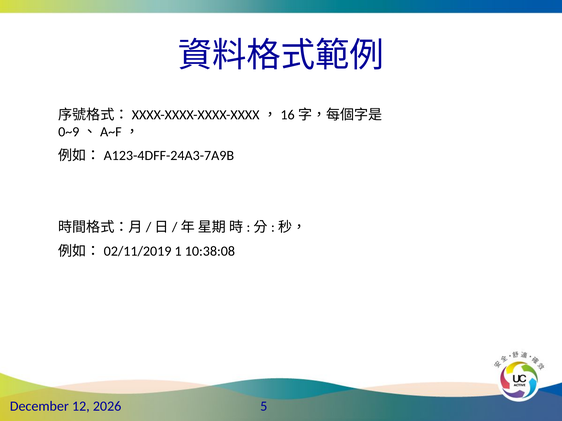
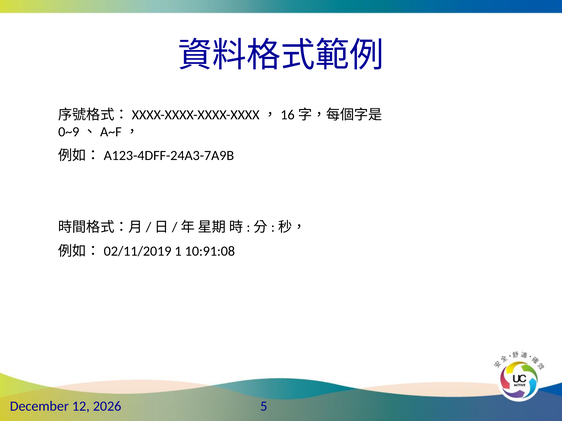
10:38:08: 10:38:08 -> 10:91:08
